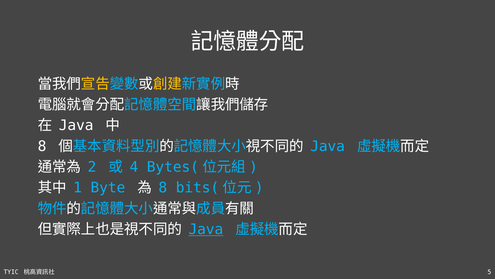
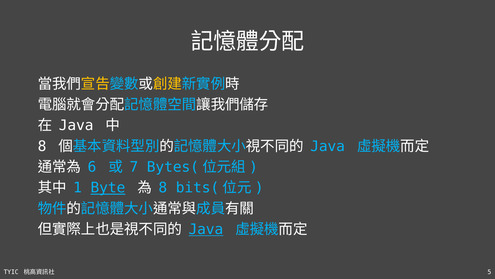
2: 2 -> 6
4: 4 -> 7
Byte underline: none -> present
